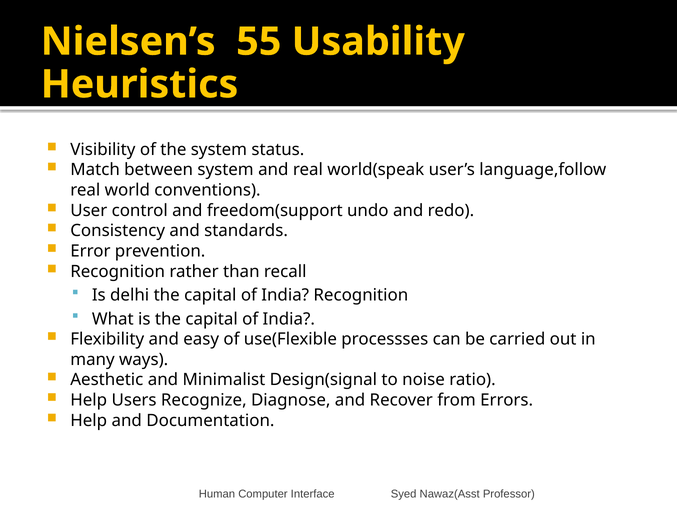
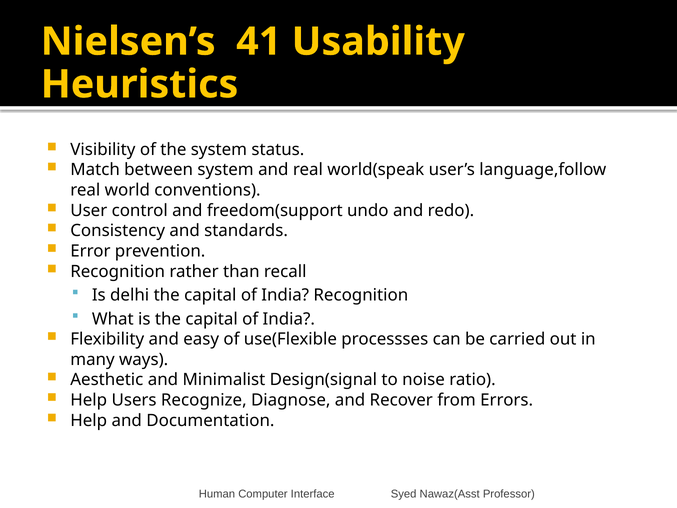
55: 55 -> 41
